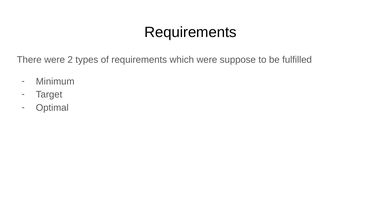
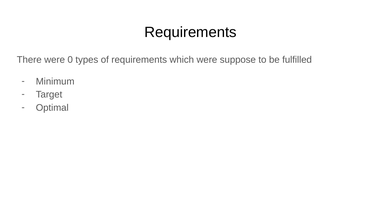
2: 2 -> 0
